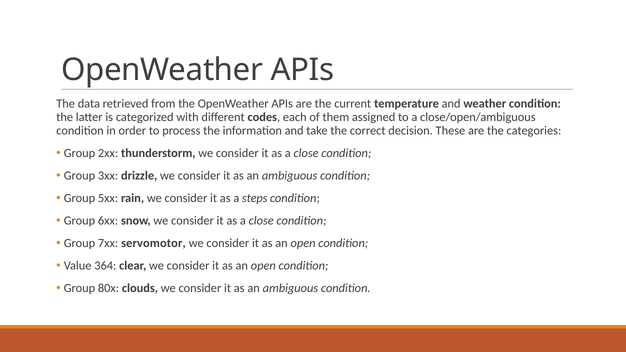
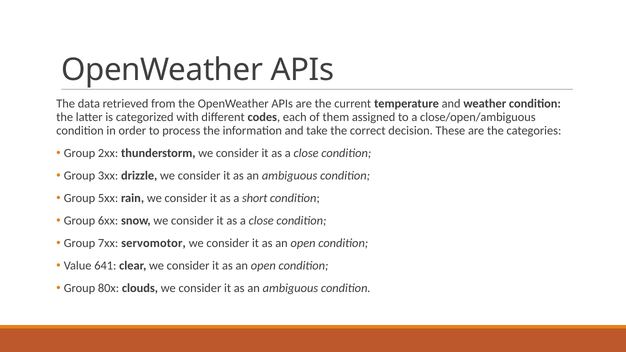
steps: steps -> short
364: 364 -> 641
